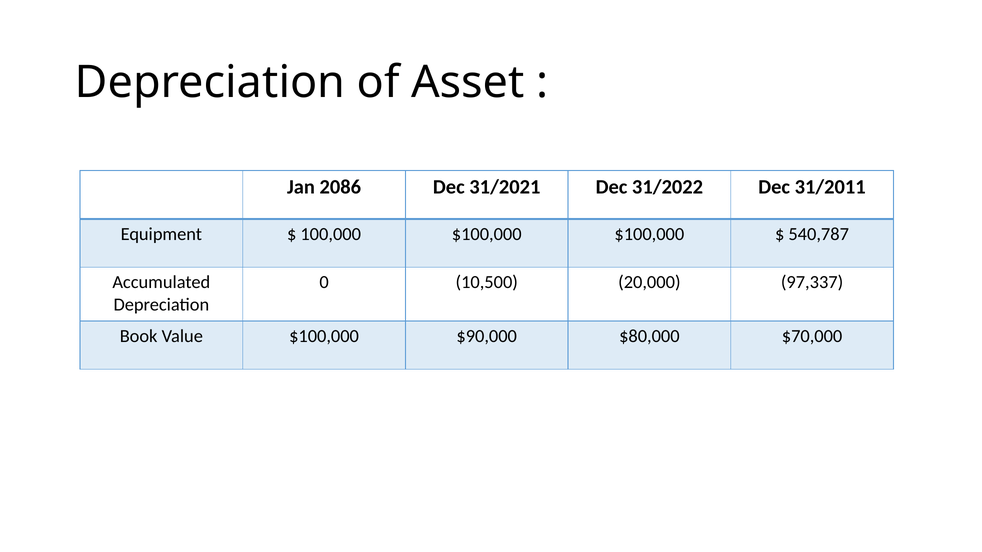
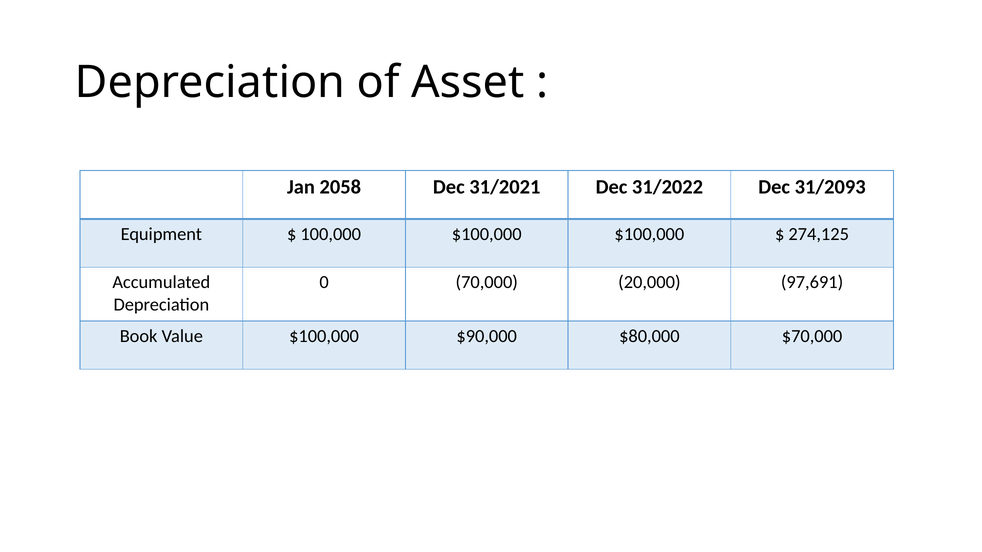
2086: 2086 -> 2058
31/2011: 31/2011 -> 31/2093
540,787: 540,787 -> 274,125
10,500: 10,500 -> 70,000
97,337: 97,337 -> 97,691
